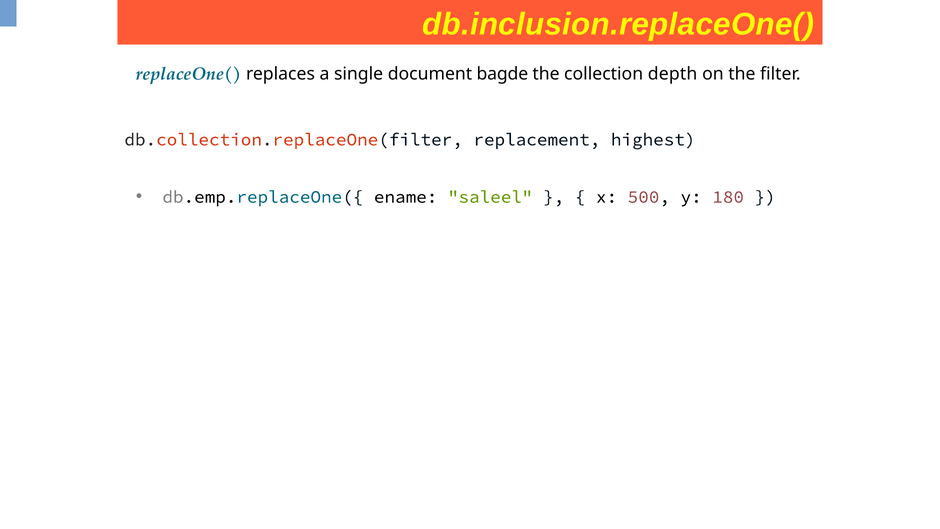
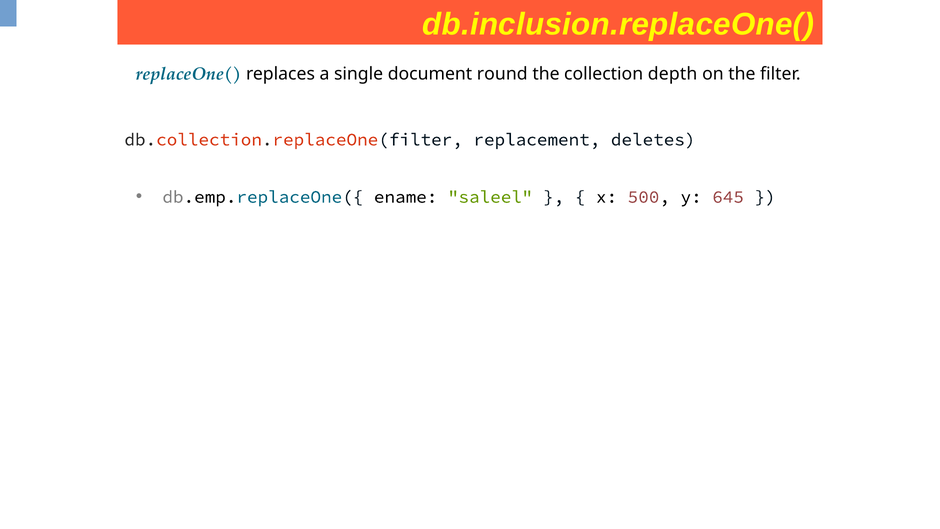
bagde: bagde -> round
highest: highest -> deletes
180: 180 -> 645
